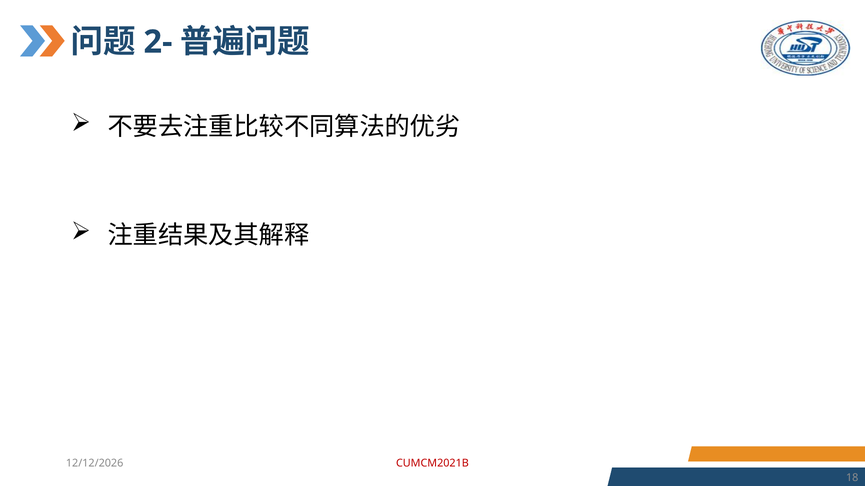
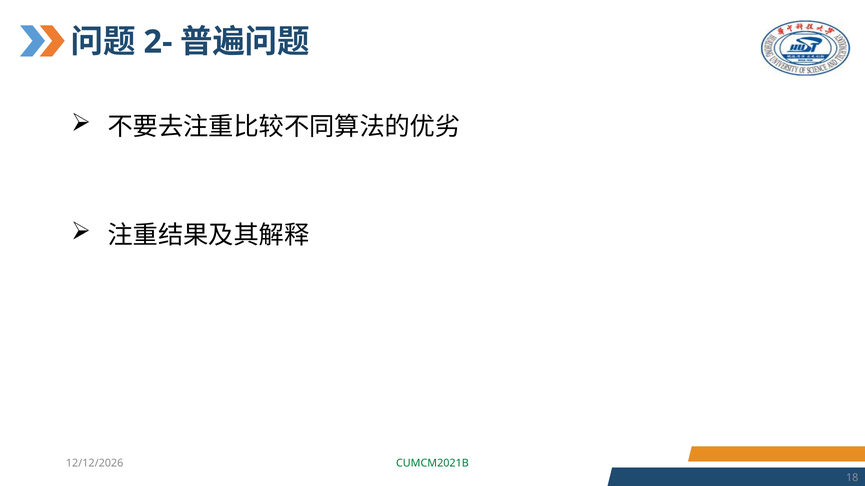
CUMCM2021B colour: red -> green
